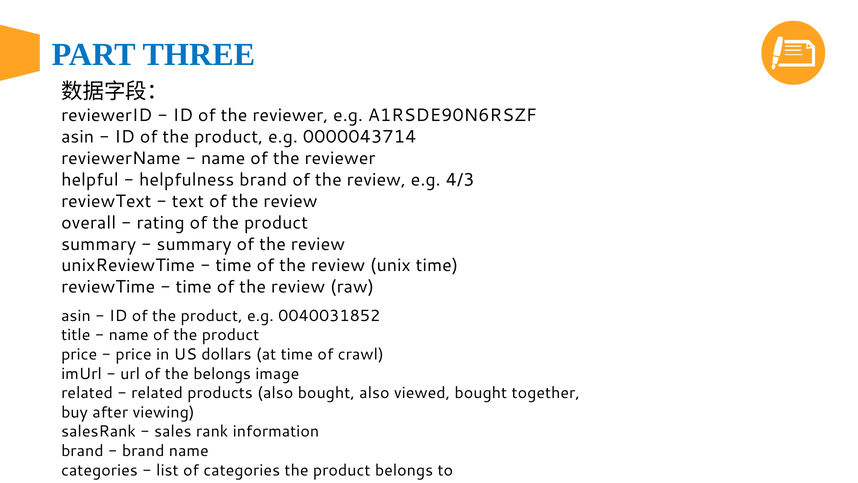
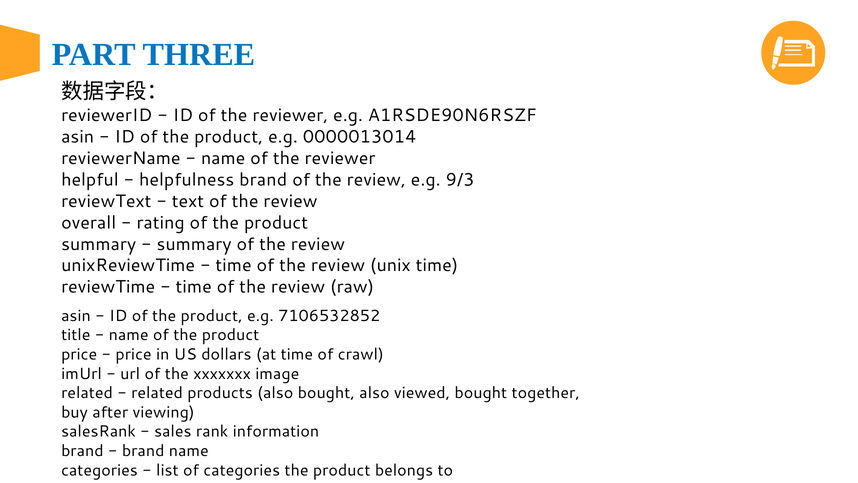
0000043714: 0000043714 -> 0000013014
4/3: 4/3 -> 9/3
0040031852: 0040031852 -> 7106532852
the belongs: belongs -> xxxxxxx
